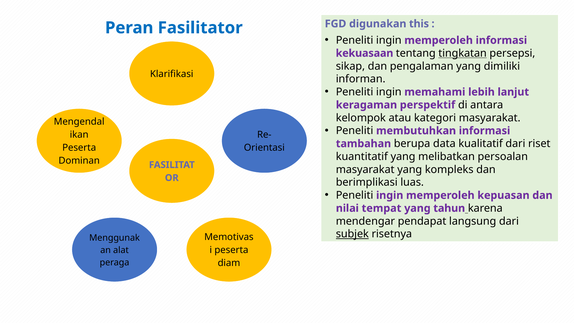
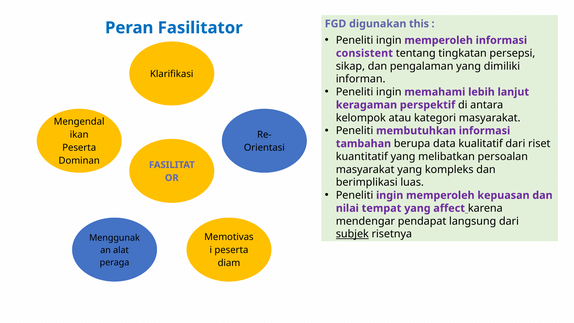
kekuasaan: kekuasaan -> consistent
tingkatan underline: present -> none
tahun: tahun -> affect
